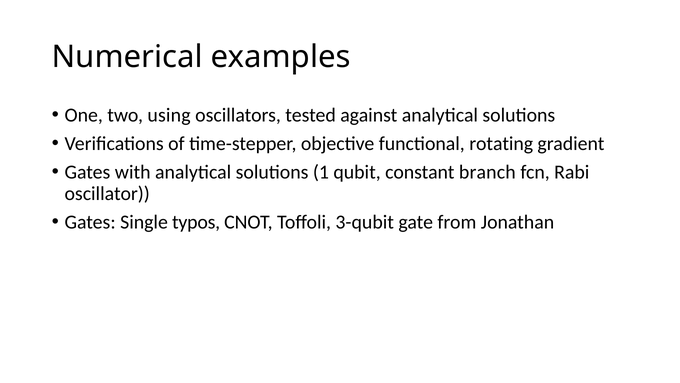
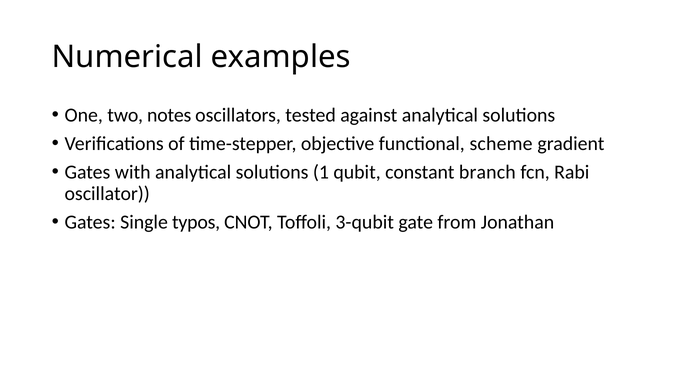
using: using -> notes
rotating: rotating -> scheme
